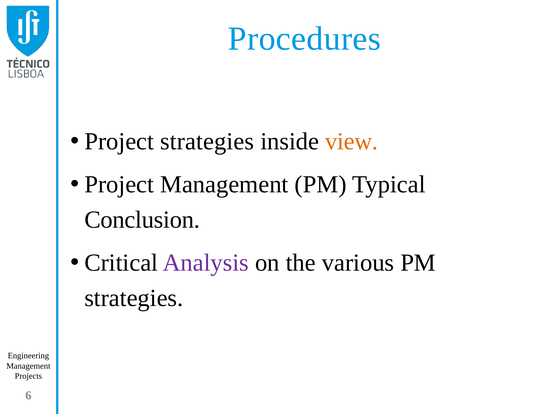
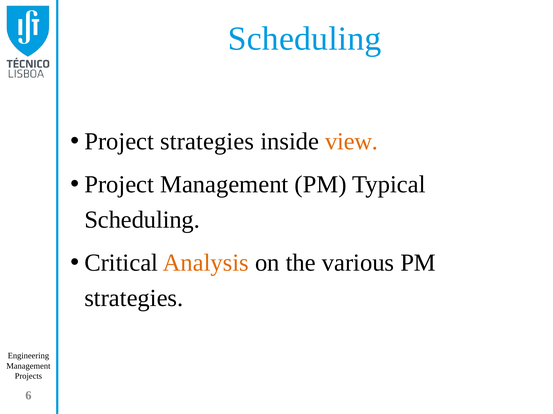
Procedures at (305, 39): Procedures -> Scheduling
Conclusion at (142, 220): Conclusion -> Scheduling
Analysis colour: purple -> orange
